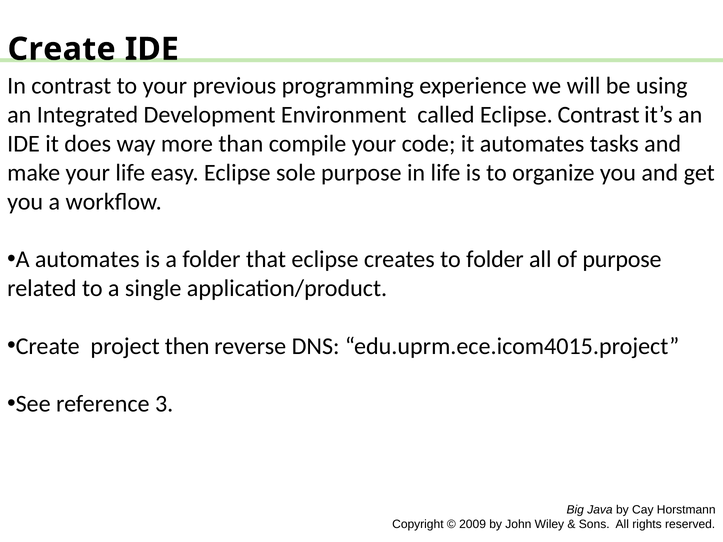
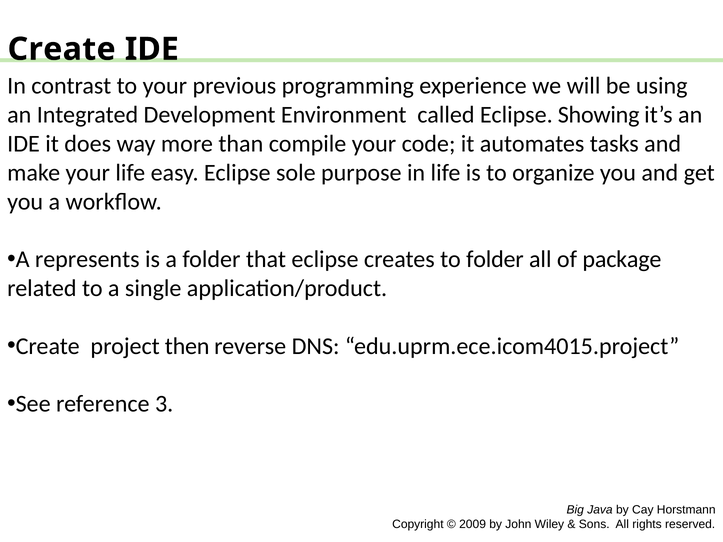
Eclipse Contrast: Contrast -> Showing
A automates: automates -> represents
of purpose: purpose -> package
